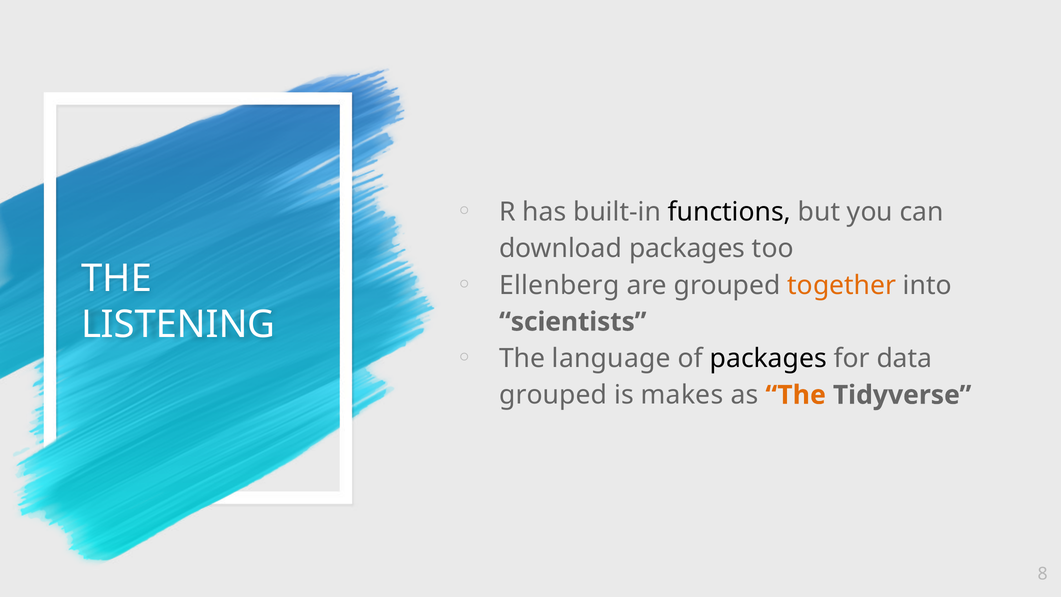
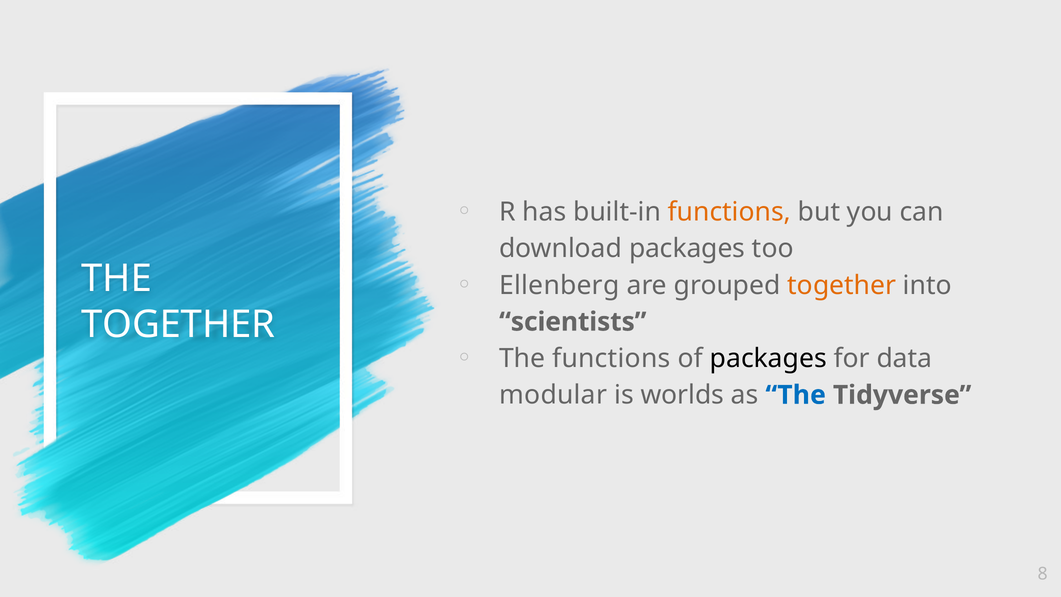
functions at (729, 212) colour: black -> orange
LISTENING at (178, 324): LISTENING -> TOGETHER
The language: language -> functions
grouped at (553, 395): grouped -> modular
makes: makes -> worlds
The at (796, 395) colour: orange -> blue
